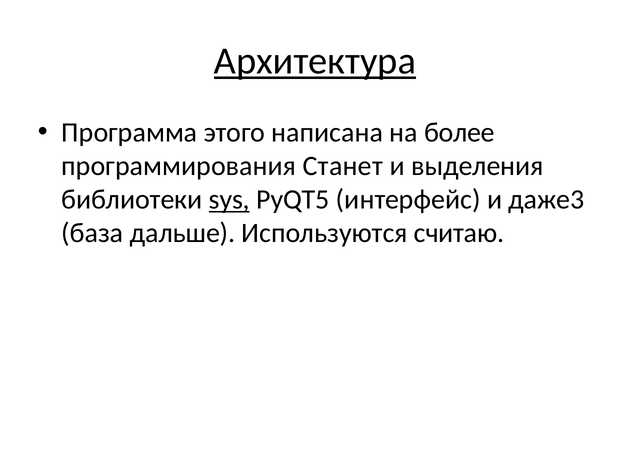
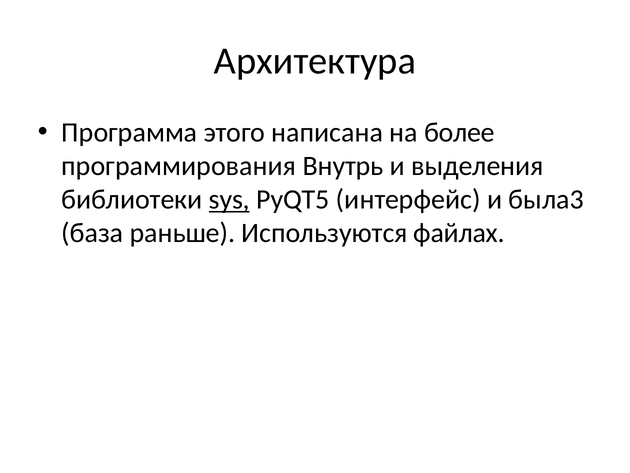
Архитектура underline: present -> none
Станет: Станет -> Внутрь
даже3: даже3 -> была3
дальше: дальше -> раньше
считаю: считаю -> файлах
